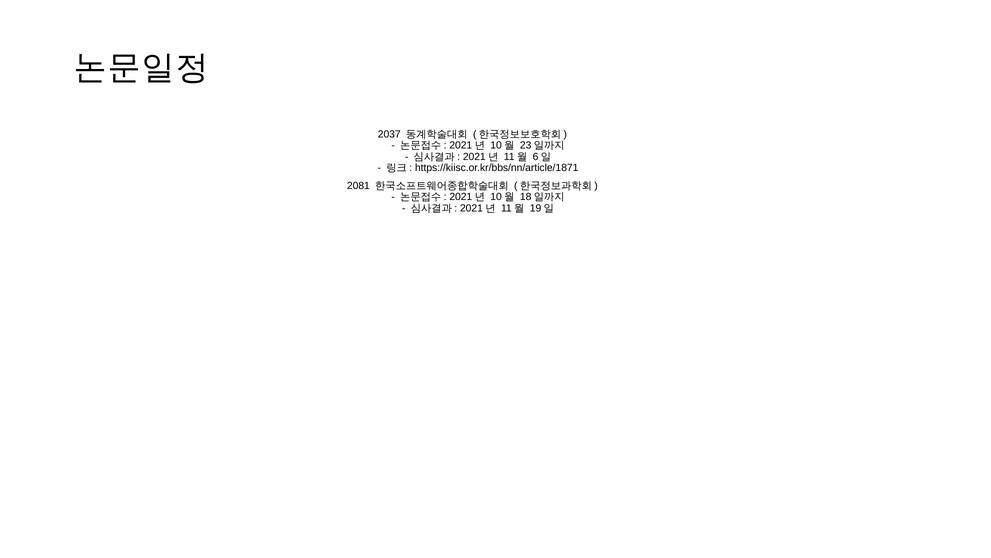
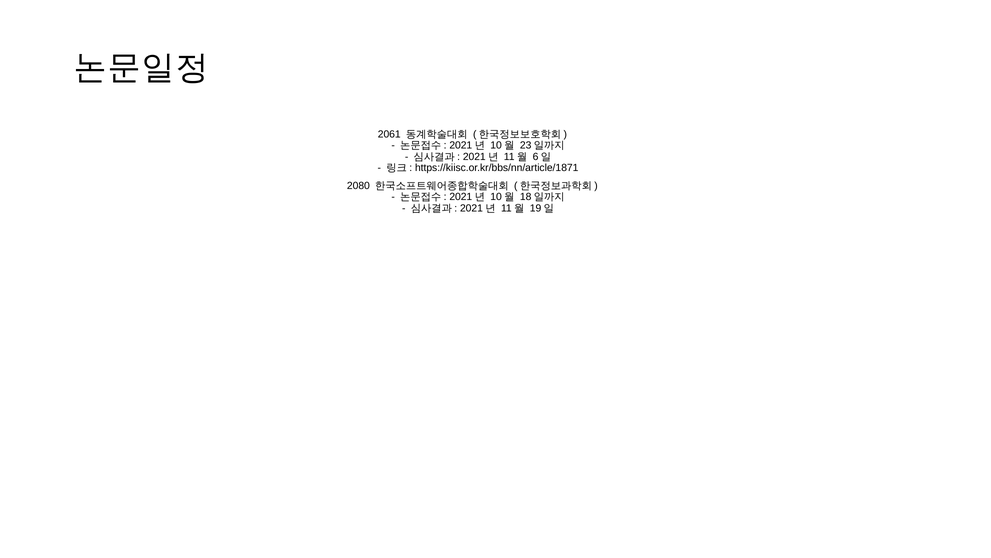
2037: 2037 -> 2061
2081: 2081 -> 2080
